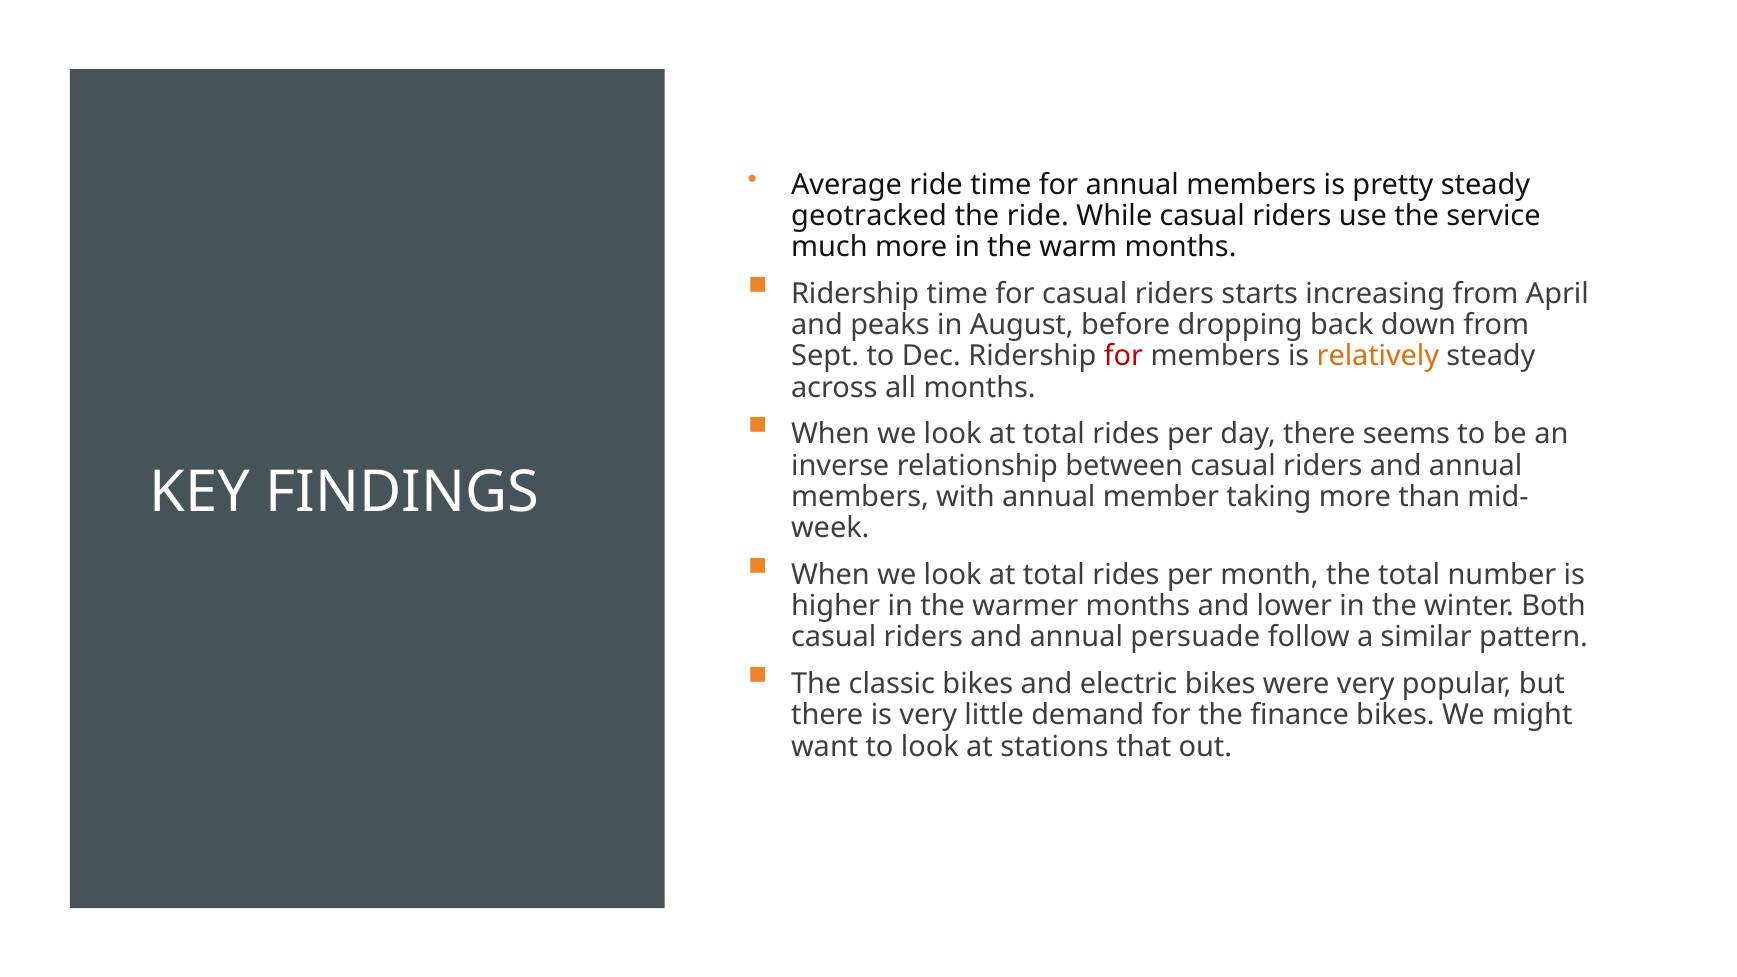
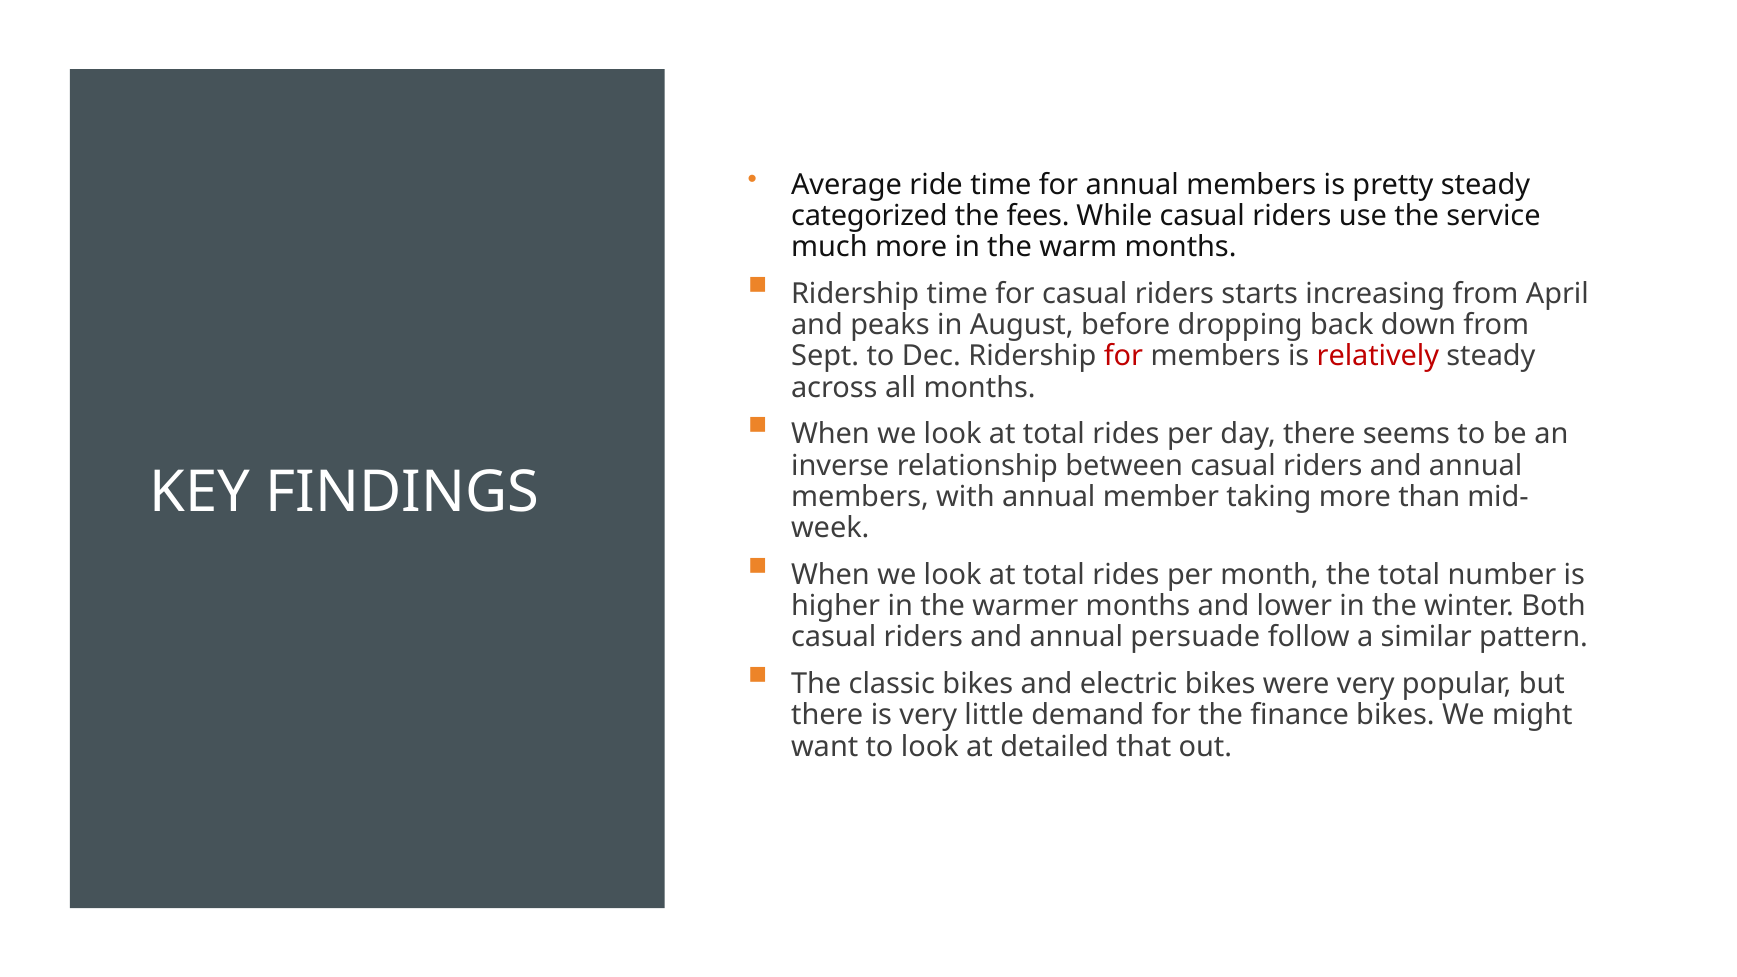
geotracked: geotracked -> categorized
the ride: ride -> fees
relatively colour: orange -> red
stations: stations -> detailed
